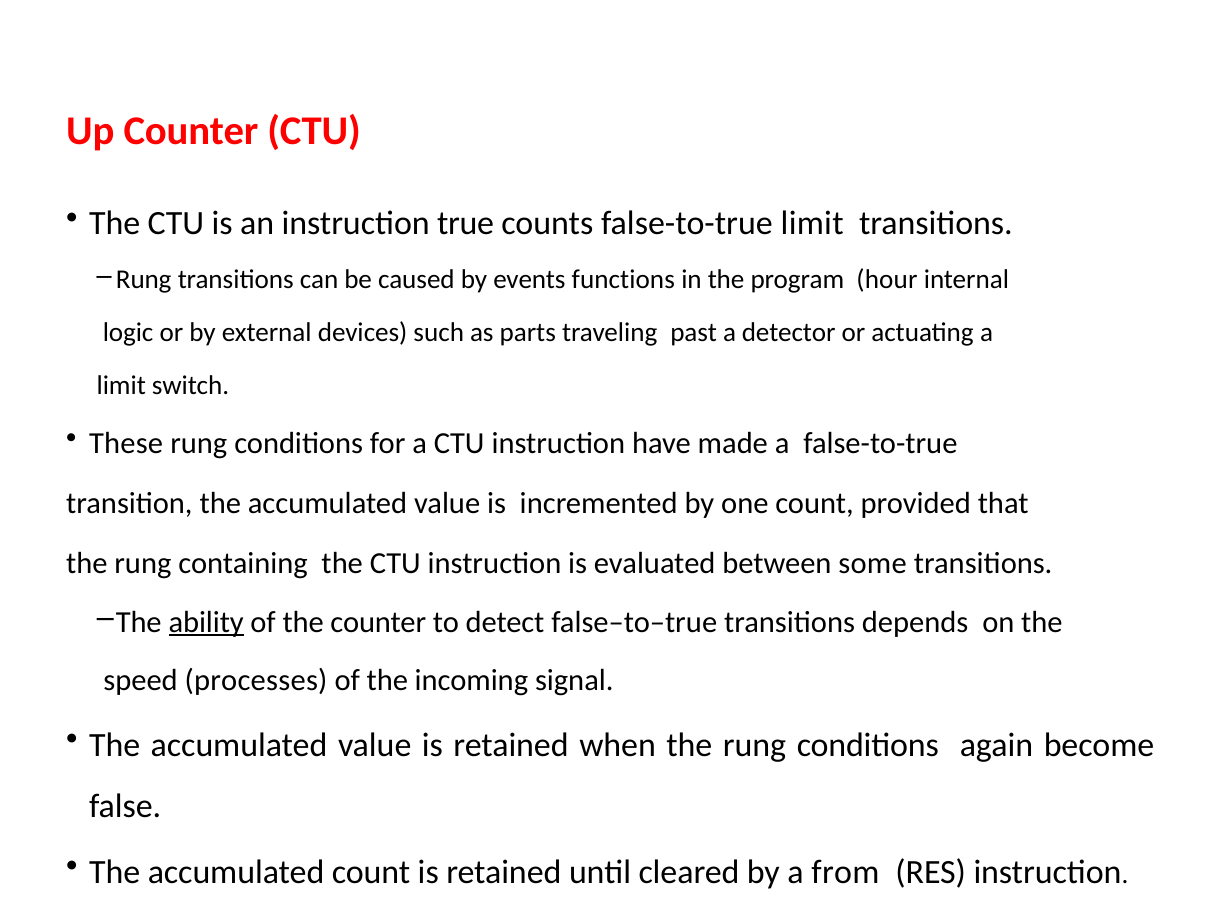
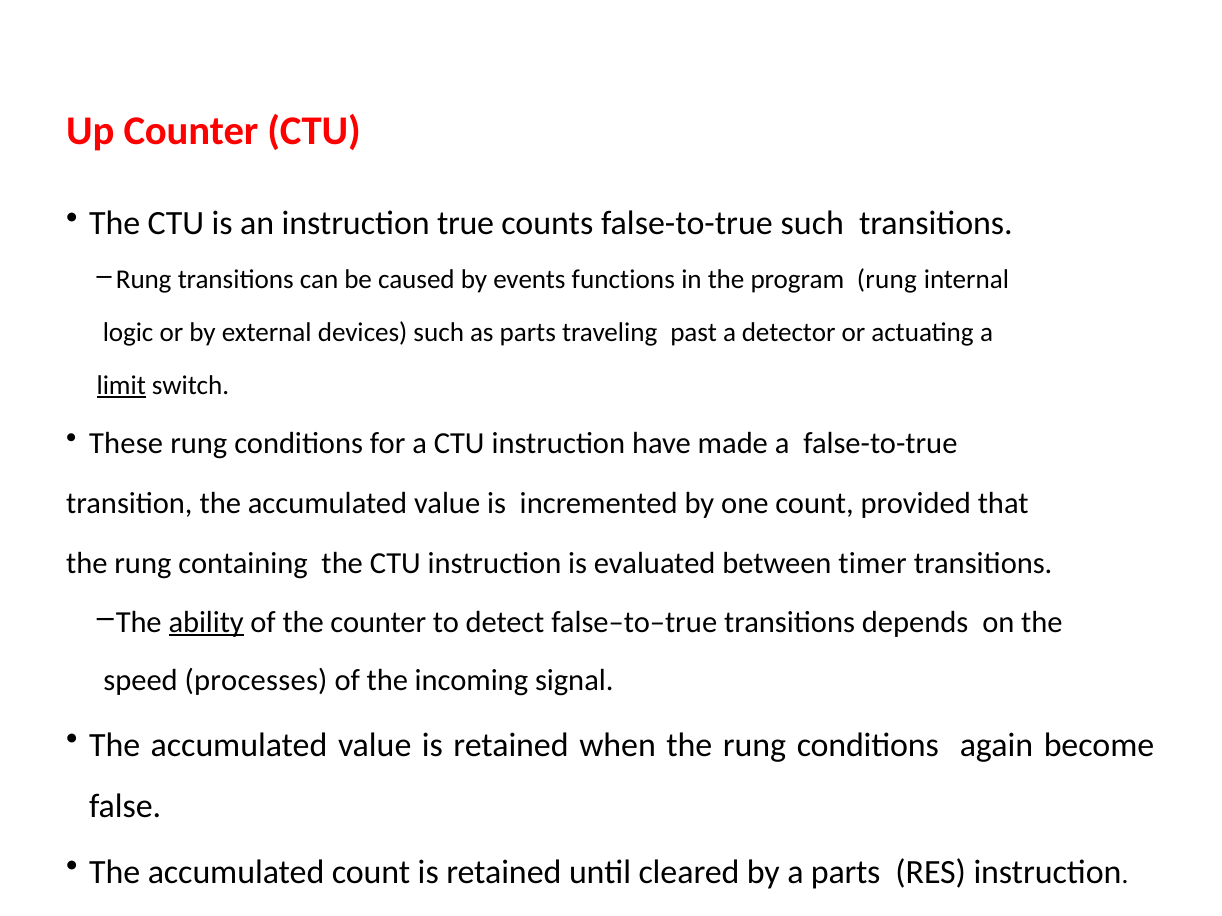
false-to-true limit: limit -> such
program hour: hour -> rung
limit at (121, 386) underline: none -> present
some: some -> timer
a from: from -> parts
